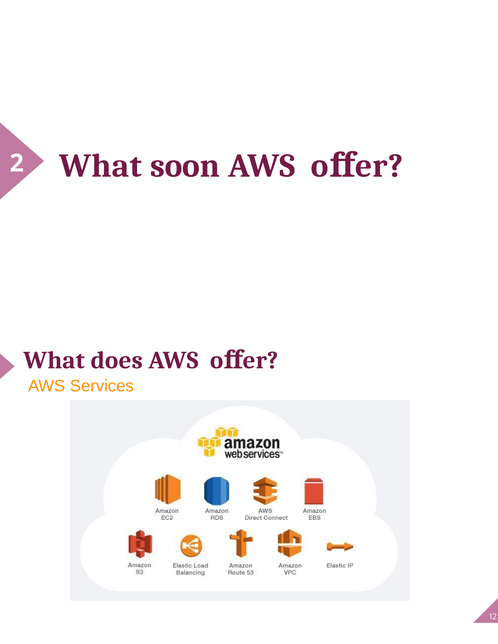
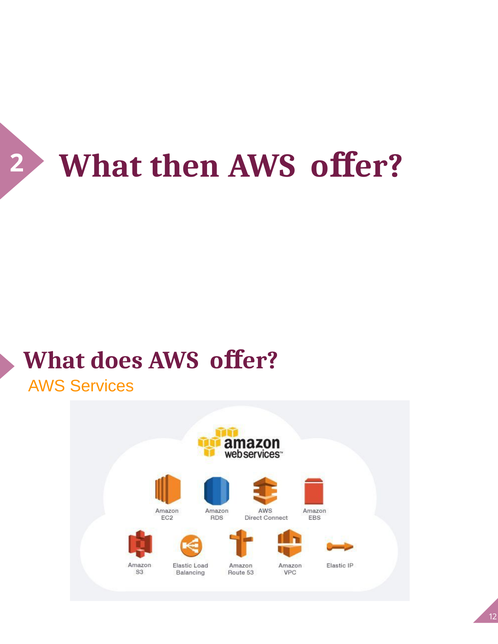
soon: soon -> then
